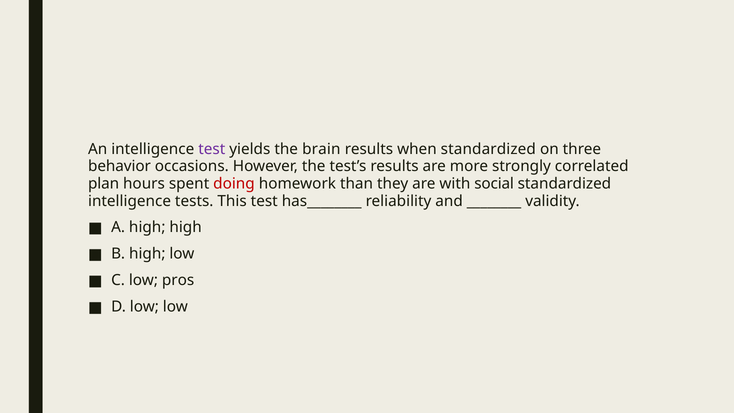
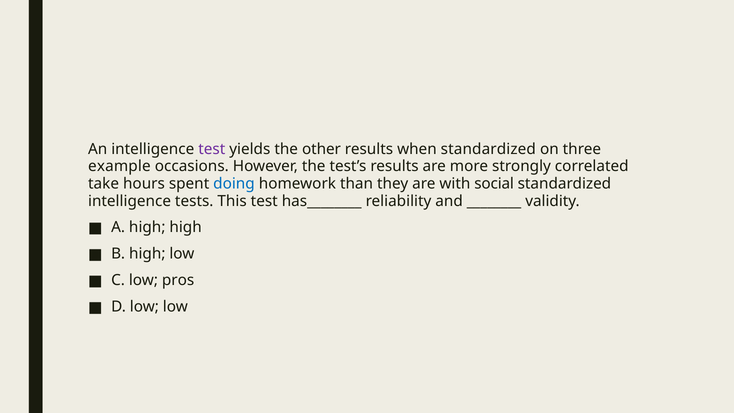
brain: brain -> other
behavior: behavior -> example
plan: plan -> take
doing colour: red -> blue
